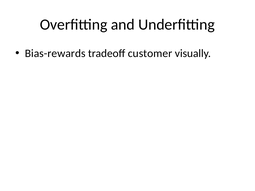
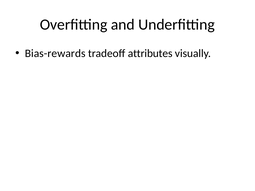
customer: customer -> attributes
